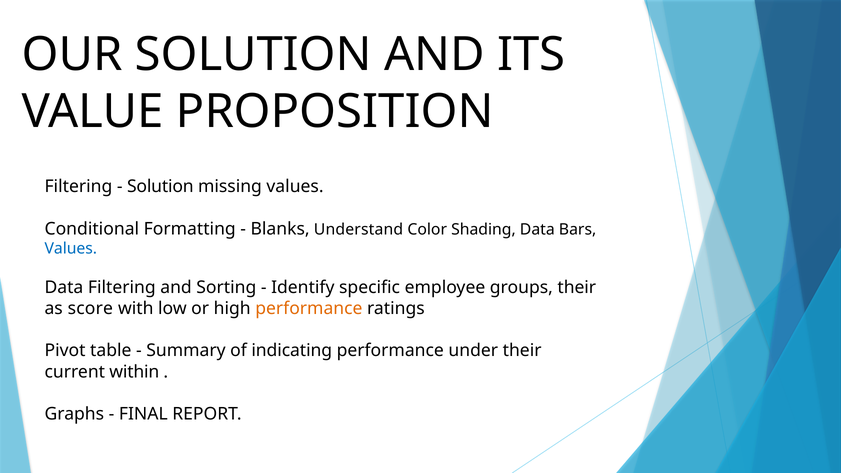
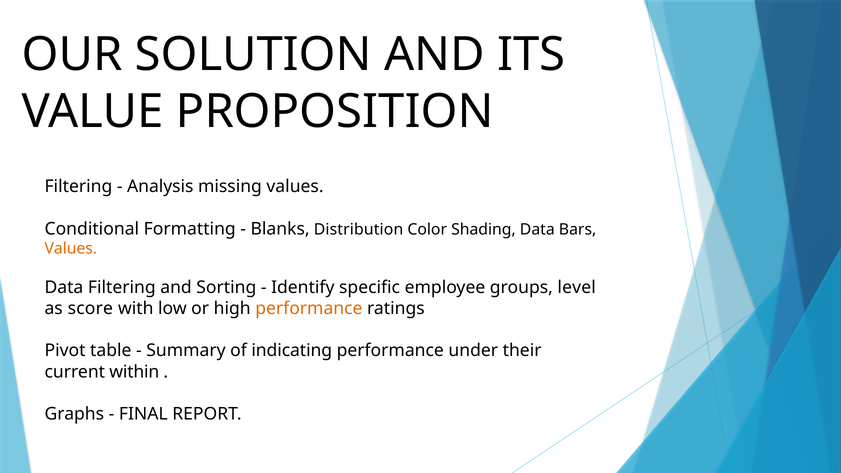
Solution at (160, 187): Solution -> Analysis
Understand: Understand -> Distribution
Values at (71, 249) colour: blue -> orange
groups their: their -> level
